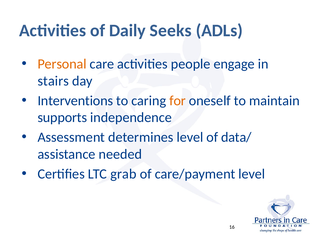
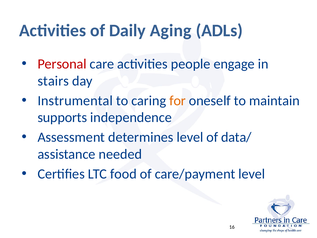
Seeks: Seeks -> Aging
Personal colour: orange -> red
Interventions: Interventions -> Instrumental
grab: grab -> food
